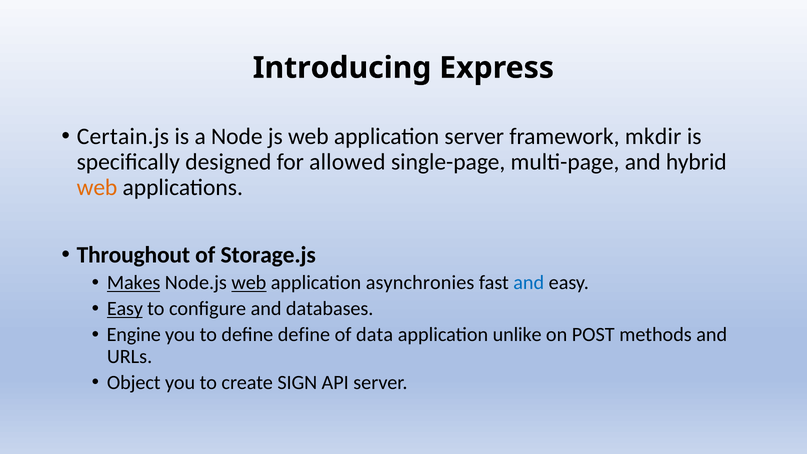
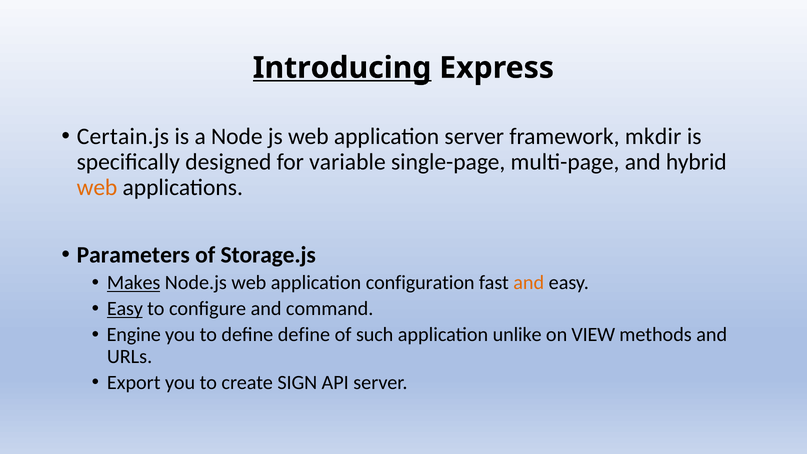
Introducing underline: none -> present
allowed: allowed -> variable
Throughout: Throughout -> Parameters
web at (249, 283) underline: present -> none
asynchronies: asynchronies -> configuration
and at (529, 283) colour: blue -> orange
databases: databases -> command
data: data -> such
POST: POST -> VIEW
Object: Object -> Export
